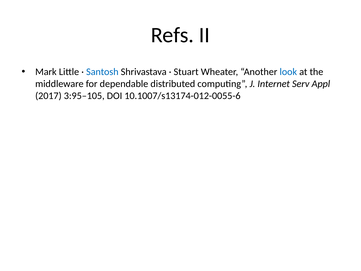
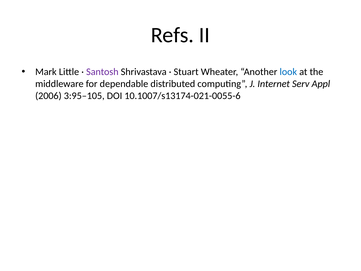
Santosh colour: blue -> purple
2017: 2017 -> 2006
10.1007/s13174-012-0055-6: 10.1007/s13174-012-0055-6 -> 10.1007/s13174-021-0055-6
